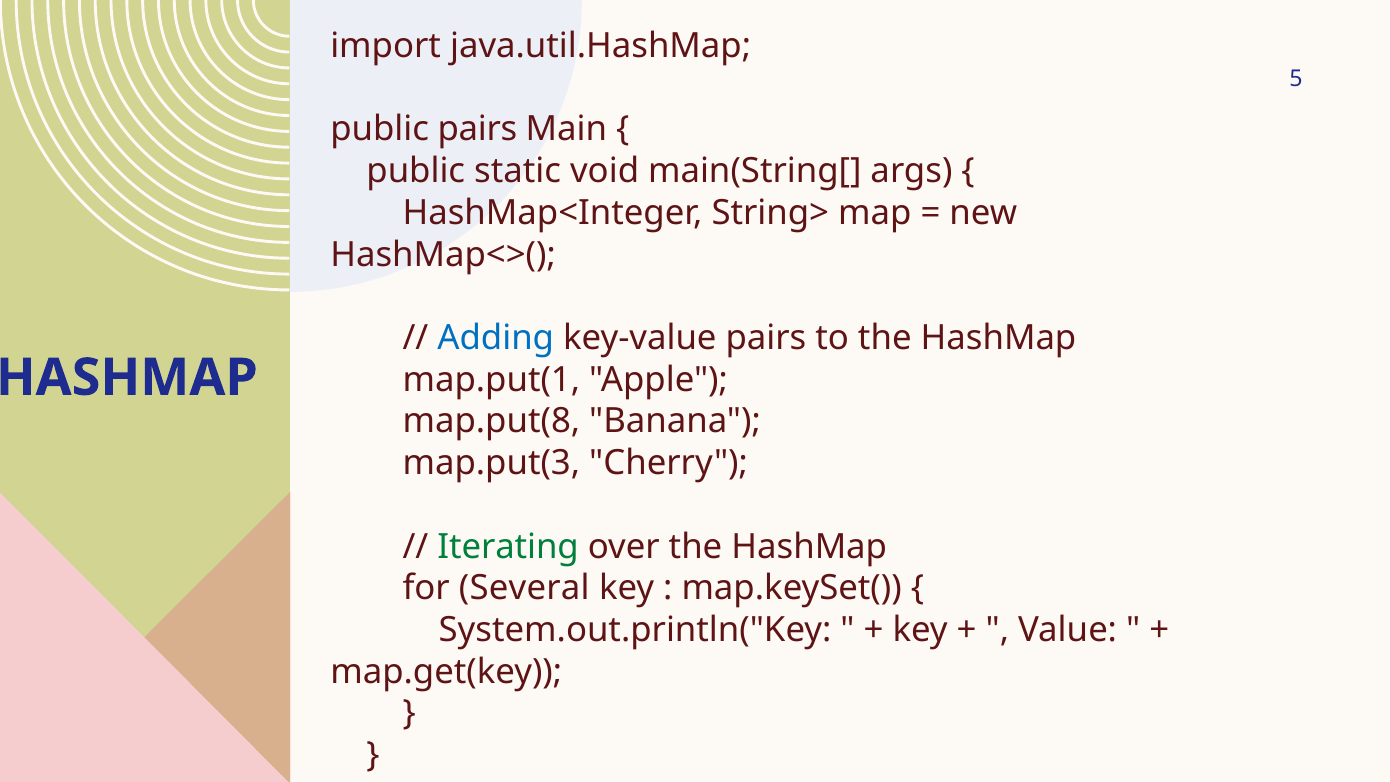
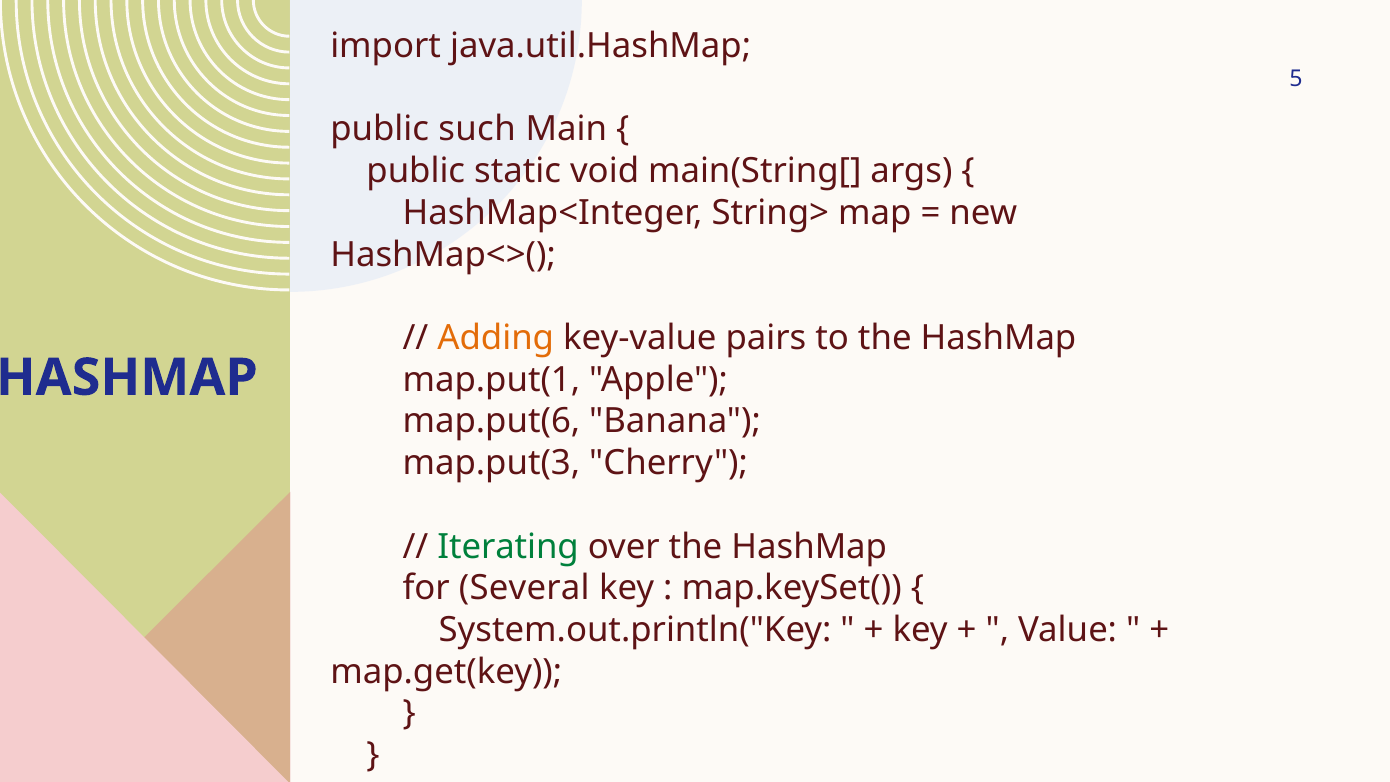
public pairs: pairs -> such
Adding colour: blue -> orange
map.put(8: map.put(8 -> map.put(6
